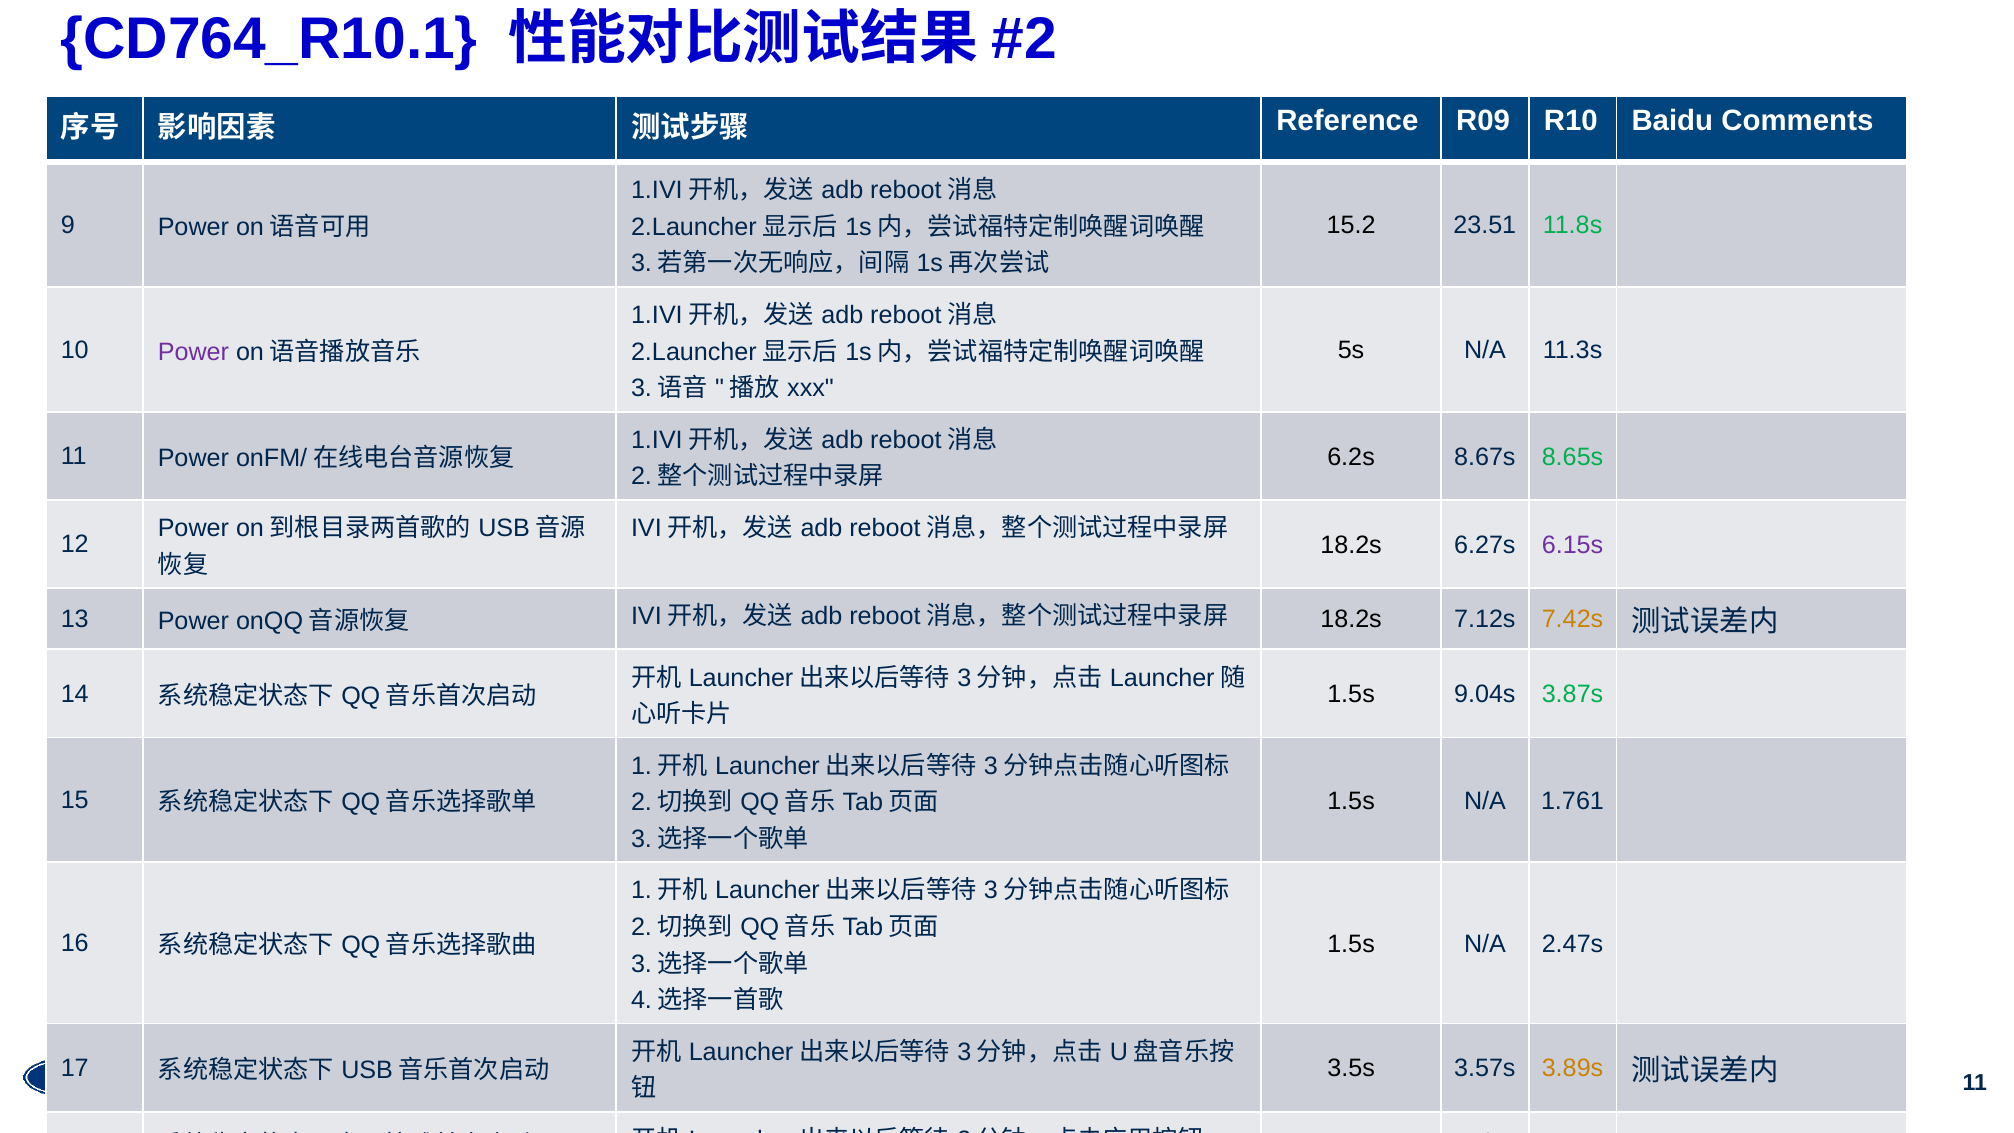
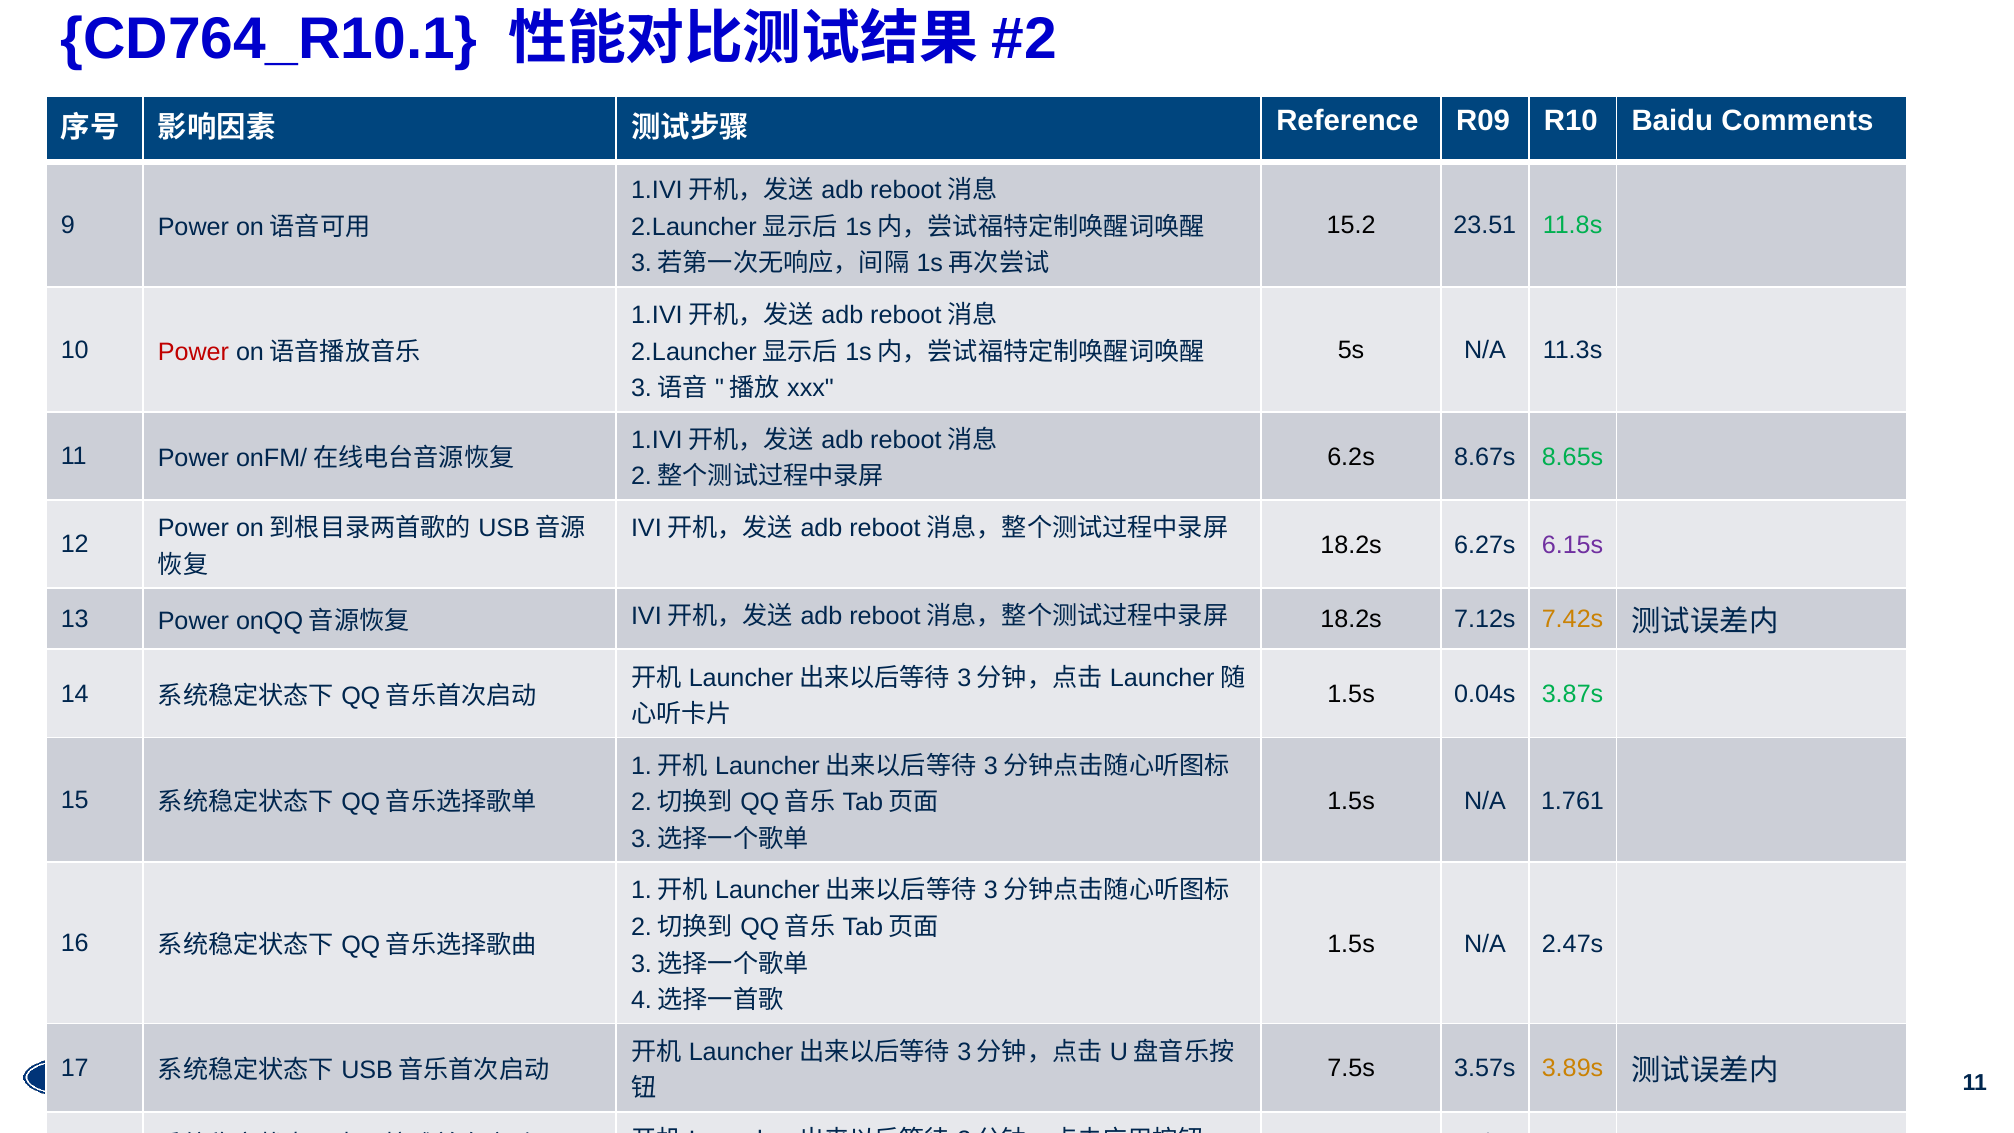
Power at (193, 352) colour: purple -> red
9.04s: 9.04s -> 0.04s
3.5s: 3.5s -> 7.5s
